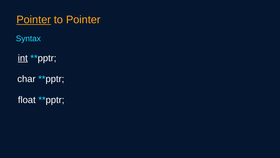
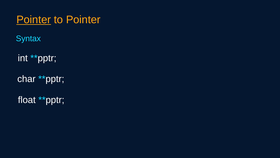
int underline: present -> none
